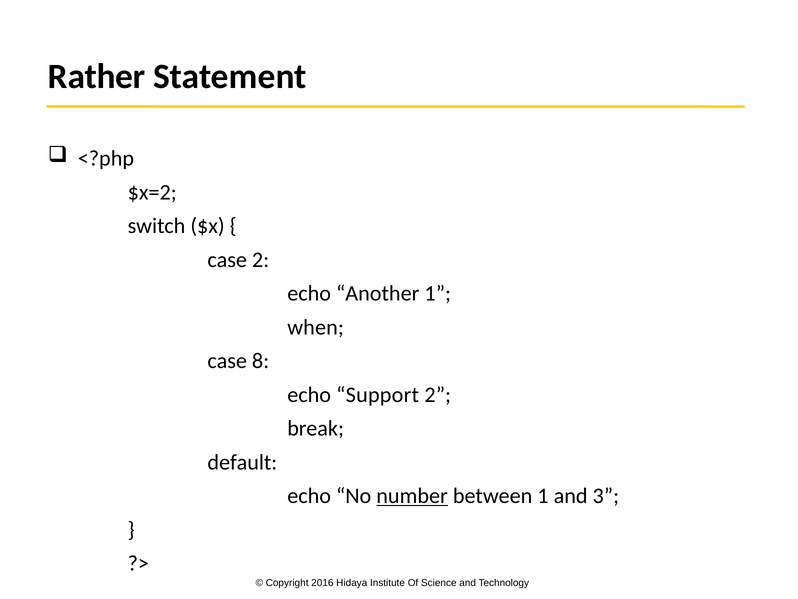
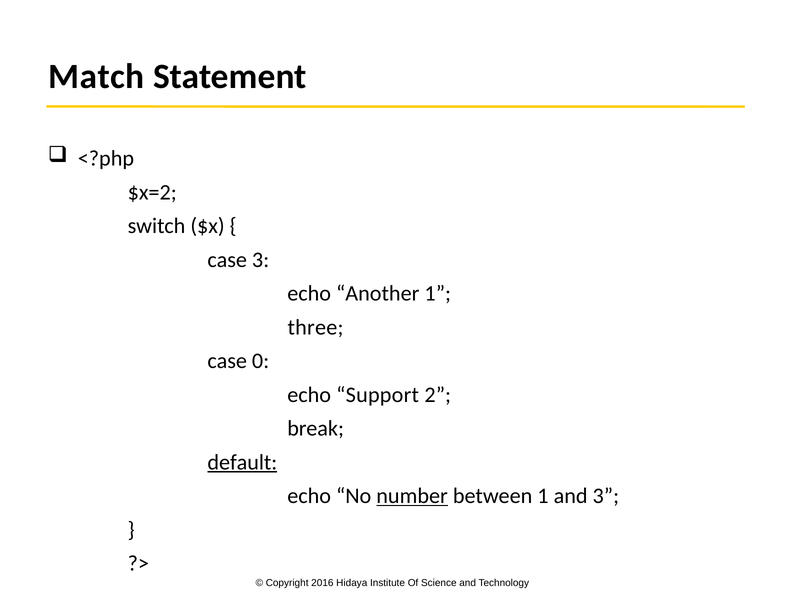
Rather: Rather -> Match
case 2: 2 -> 3
when: when -> three
8: 8 -> 0
default underline: none -> present
